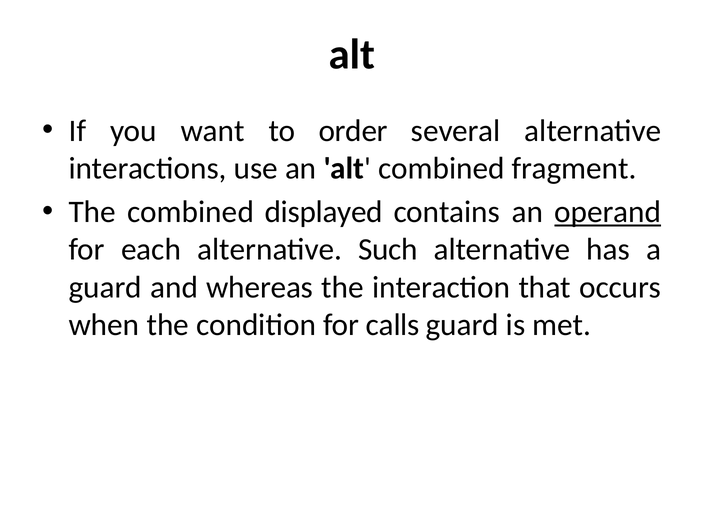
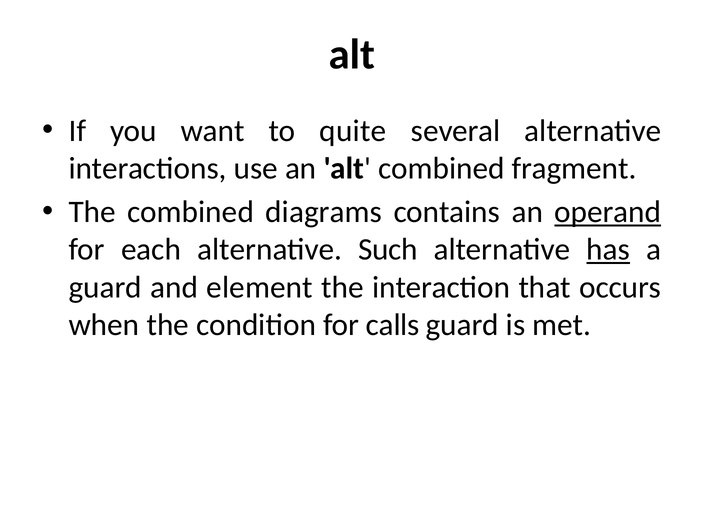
order: order -> quite
displayed: displayed -> diagrams
has underline: none -> present
whereas: whereas -> element
